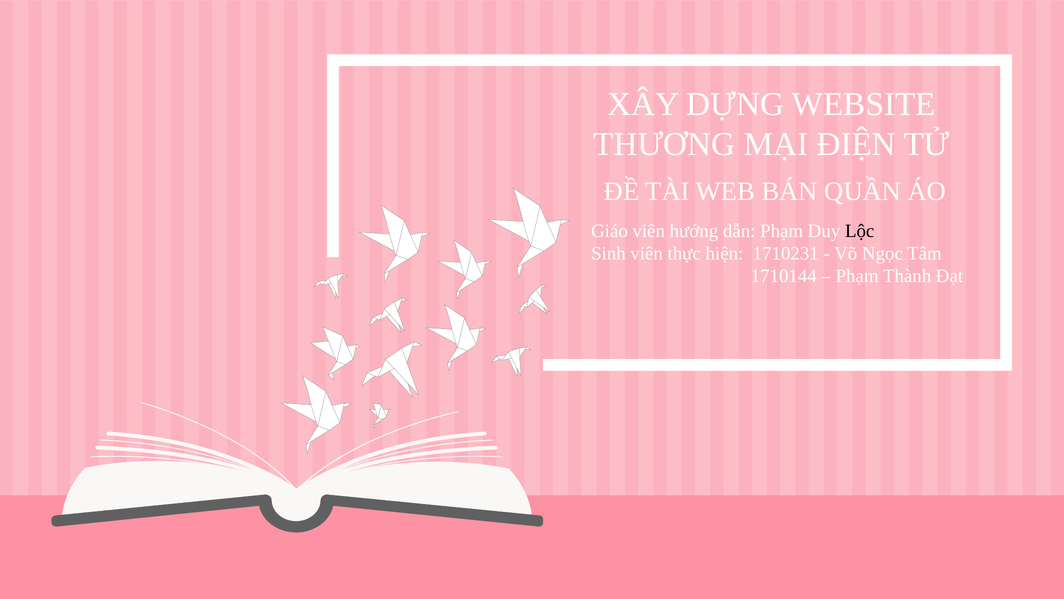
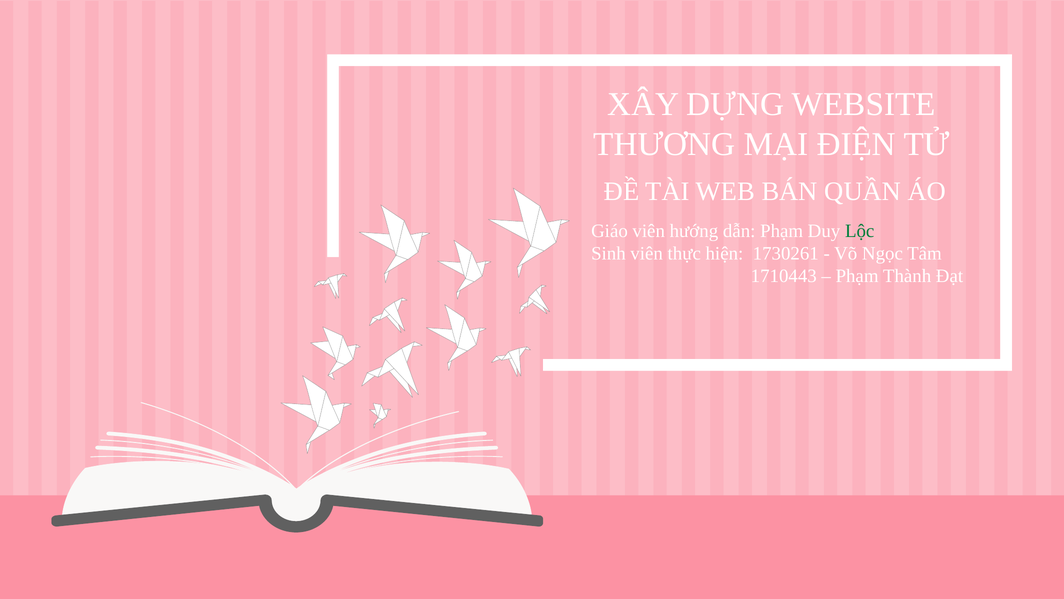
Lộc colour: black -> green
1710231: 1710231 -> 1730261
1710144: 1710144 -> 1710443
